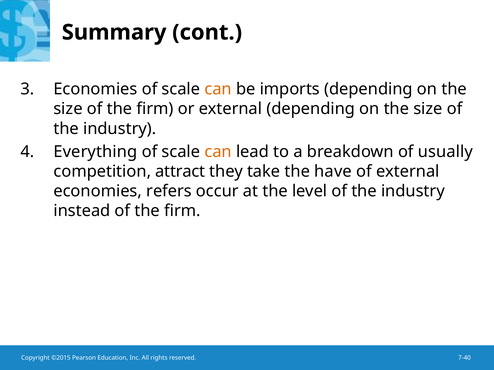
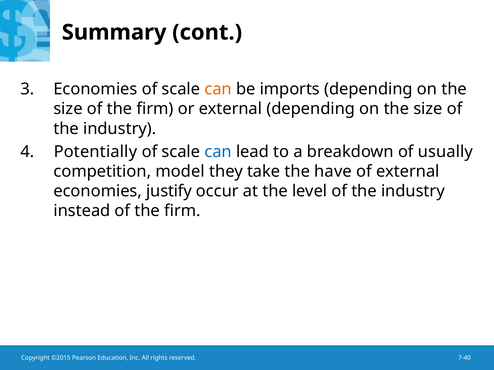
Everything: Everything -> Potentially
can at (218, 152) colour: orange -> blue
attract: attract -> model
refers: refers -> justify
